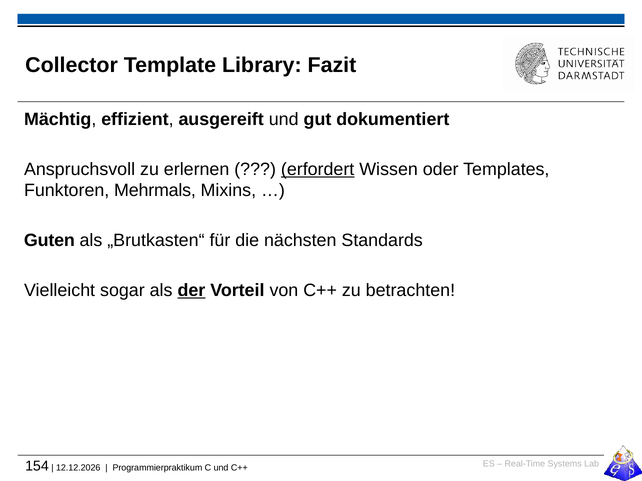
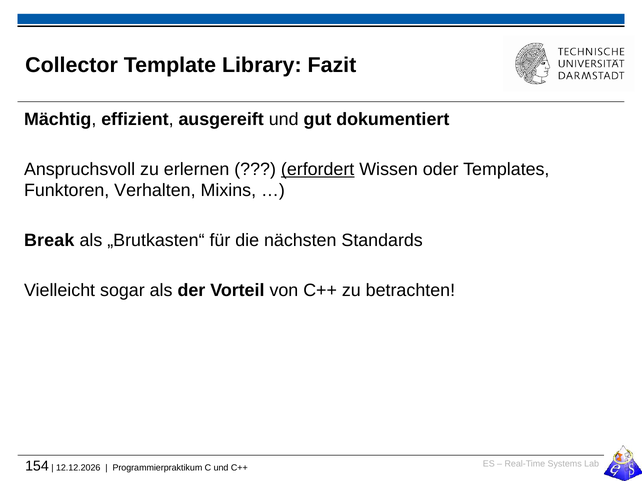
Mehrmals: Mehrmals -> Verhalten
Guten: Guten -> Break
der underline: present -> none
